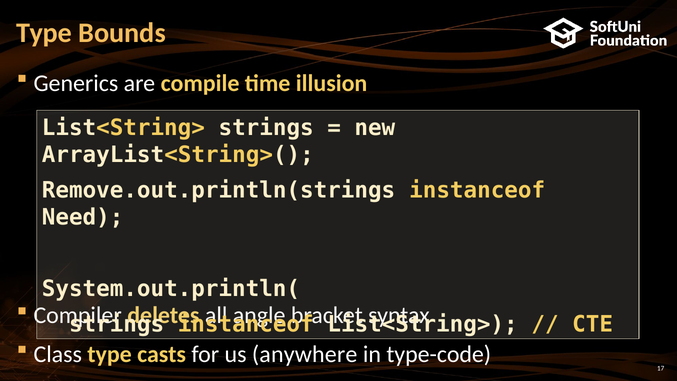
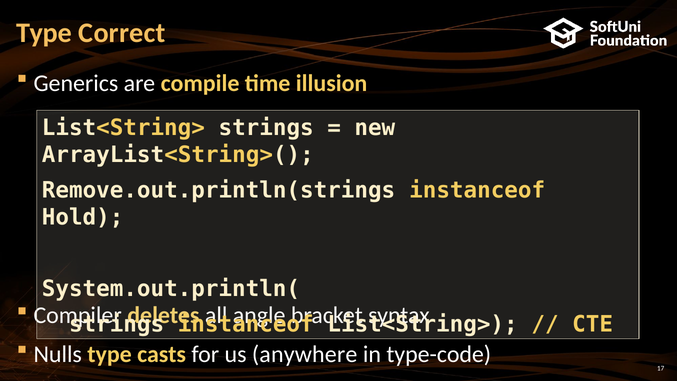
Bounds: Bounds -> Correct
Need: Need -> Hold
Class: Class -> Nulls
